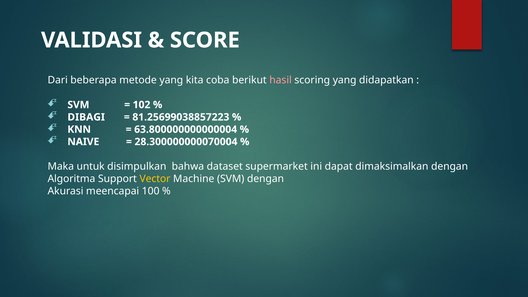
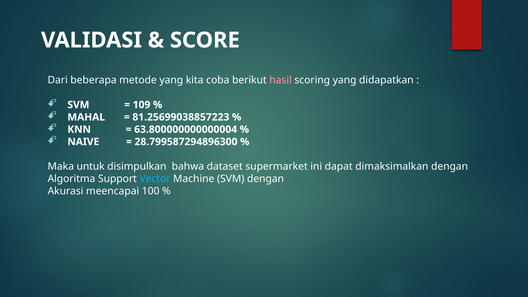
102: 102 -> 109
DIBAGI: DIBAGI -> MAHAL
28.300000000070004: 28.300000000070004 -> 28.799587294896300
Vector colour: yellow -> light blue
